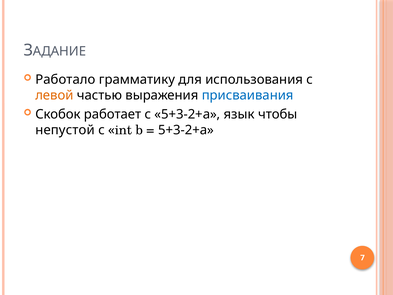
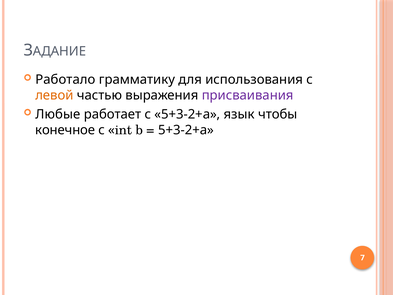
присваивания colour: blue -> purple
Скобок: Скобок -> Любые
непустой: непустой -> конечное
